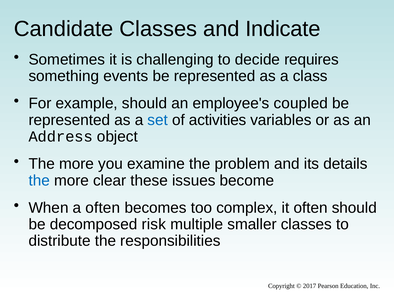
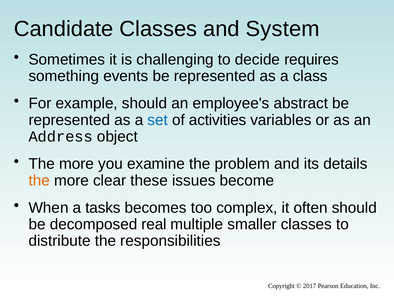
Indicate: Indicate -> System
coupled: coupled -> abstract
the at (39, 180) colour: blue -> orange
a often: often -> tasks
risk: risk -> real
